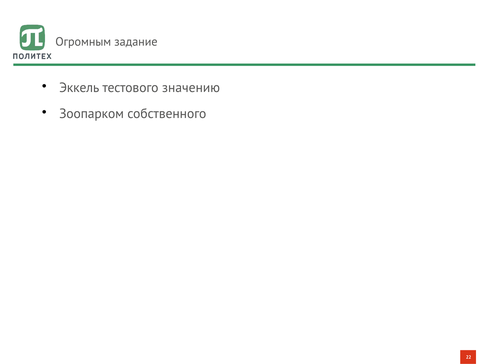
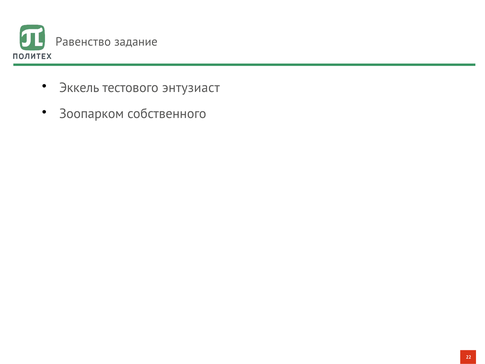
Огромным: Огромным -> Равенство
значению: значению -> энтузиаст
